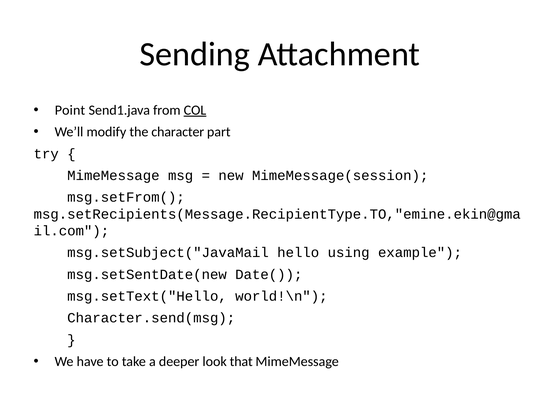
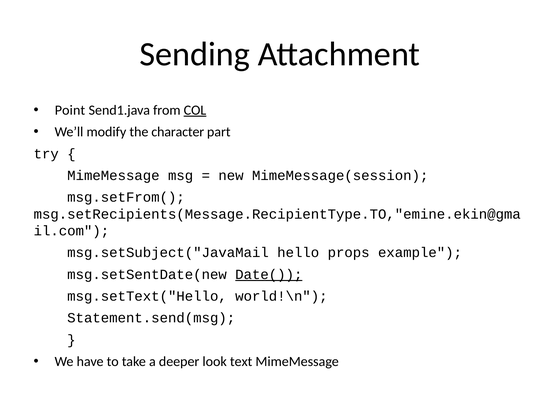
using: using -> props
Date( underline: none -> present
Character.send(msg: Character.send(msg -> Statement.send(msg
that: that -> text
